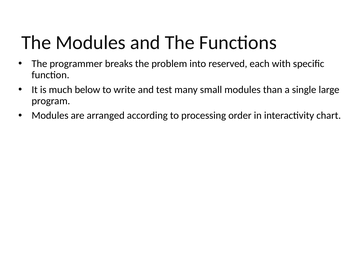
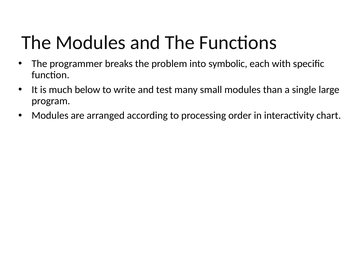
reserved: reserved -> symbolic
